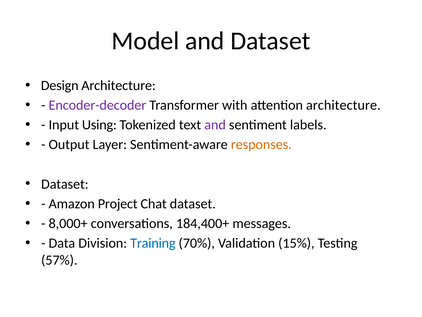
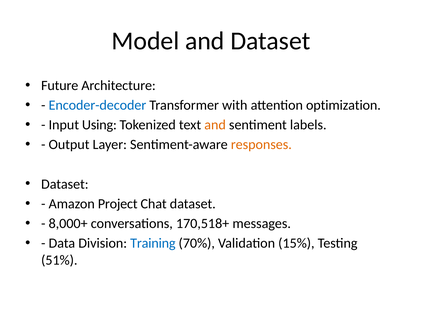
Design: Design -> Future
Encoder-decoder colour: purple -> blue
attention architecture: architecture -> optimization
and at (215, 125) colour: purple -> orange
184,400+: 184,400+ -> 170,518+
57%: 57% -> 51%
